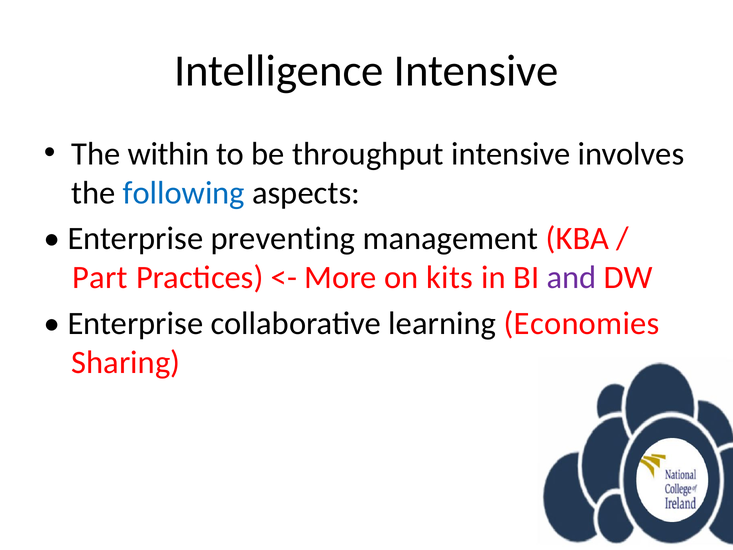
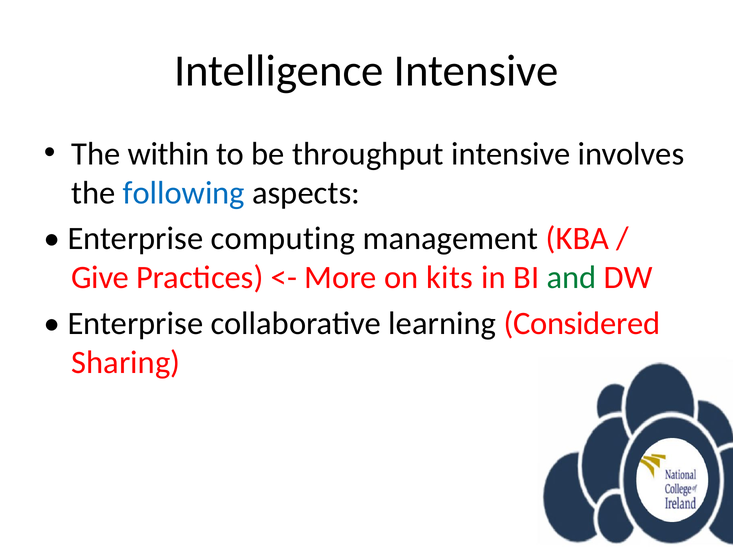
preventing: preventing -> computing
Part: Part -> Give
and colour: purple -> green
Economies: Economies -> Considered
